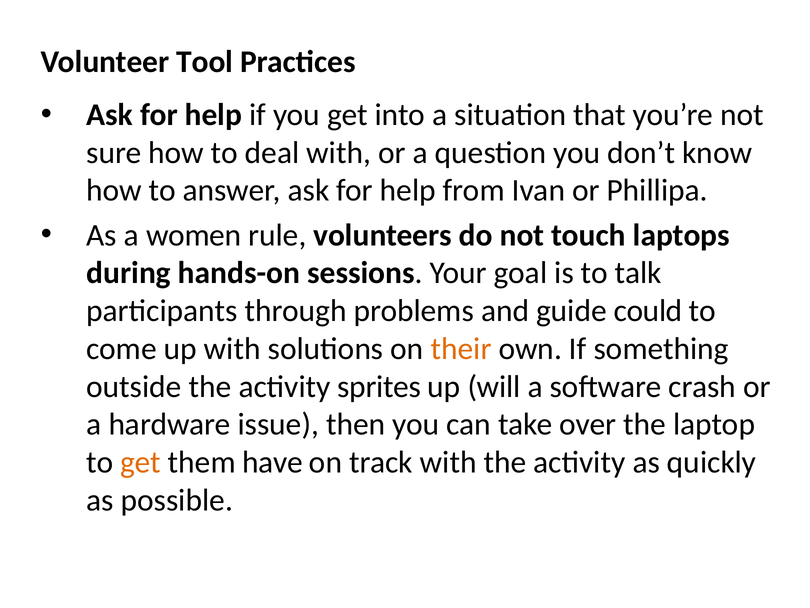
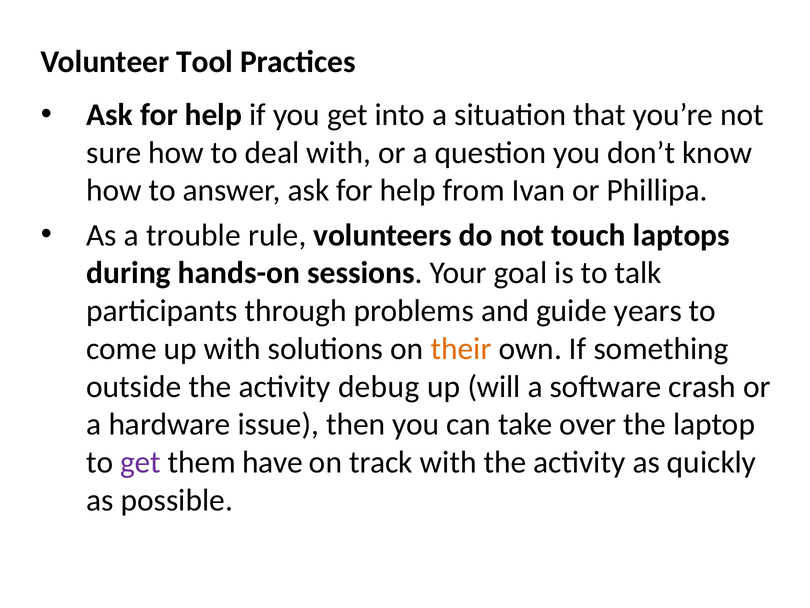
women: women -> trouble
could: could -> years
sprites: sprites -> debug
get at (141, 462) colour: orange -> purple
